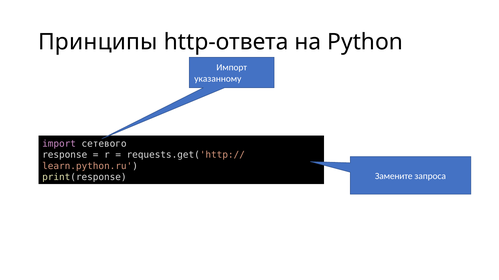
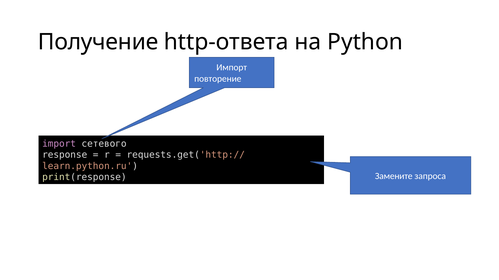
Принципы: Принципы -> Получение
указанному: указанному -> повторение
